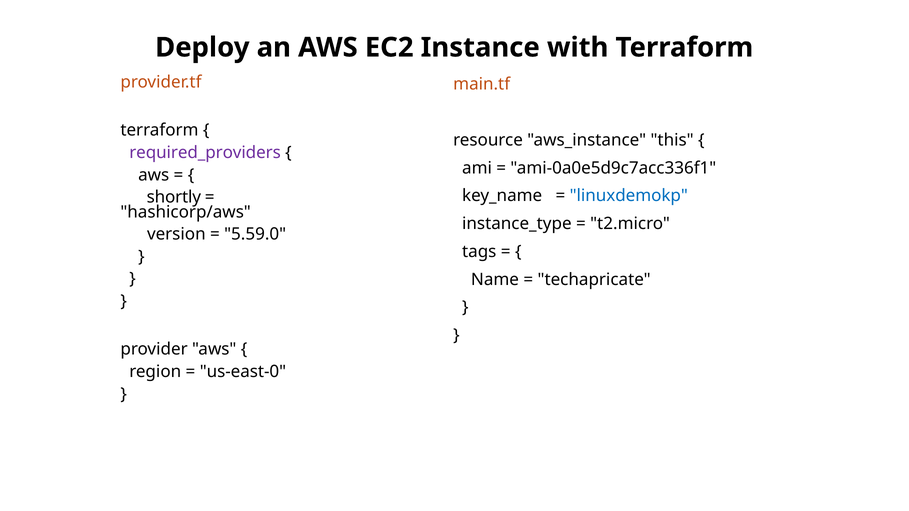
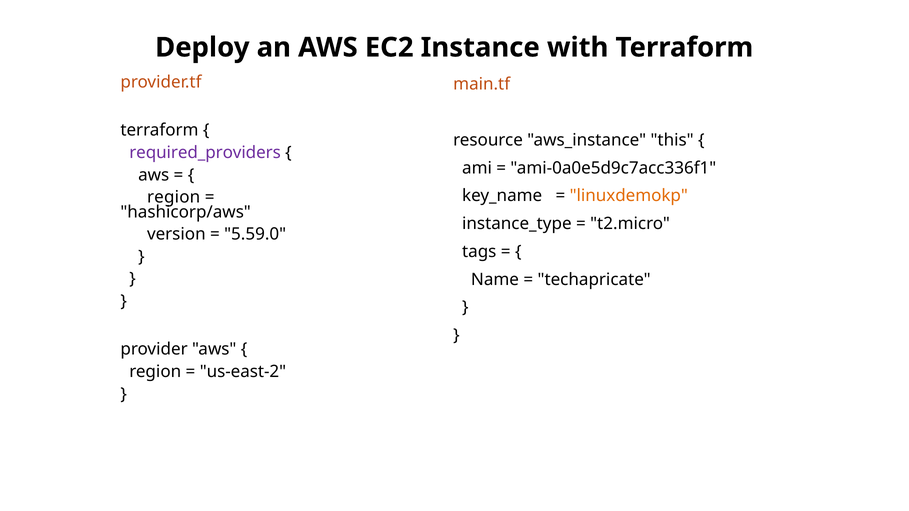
linuxdemokp colour: blue -> orange
shortly at (174, 197): shortly -> region
us-east-0: us-east-0 -> us-east-2
